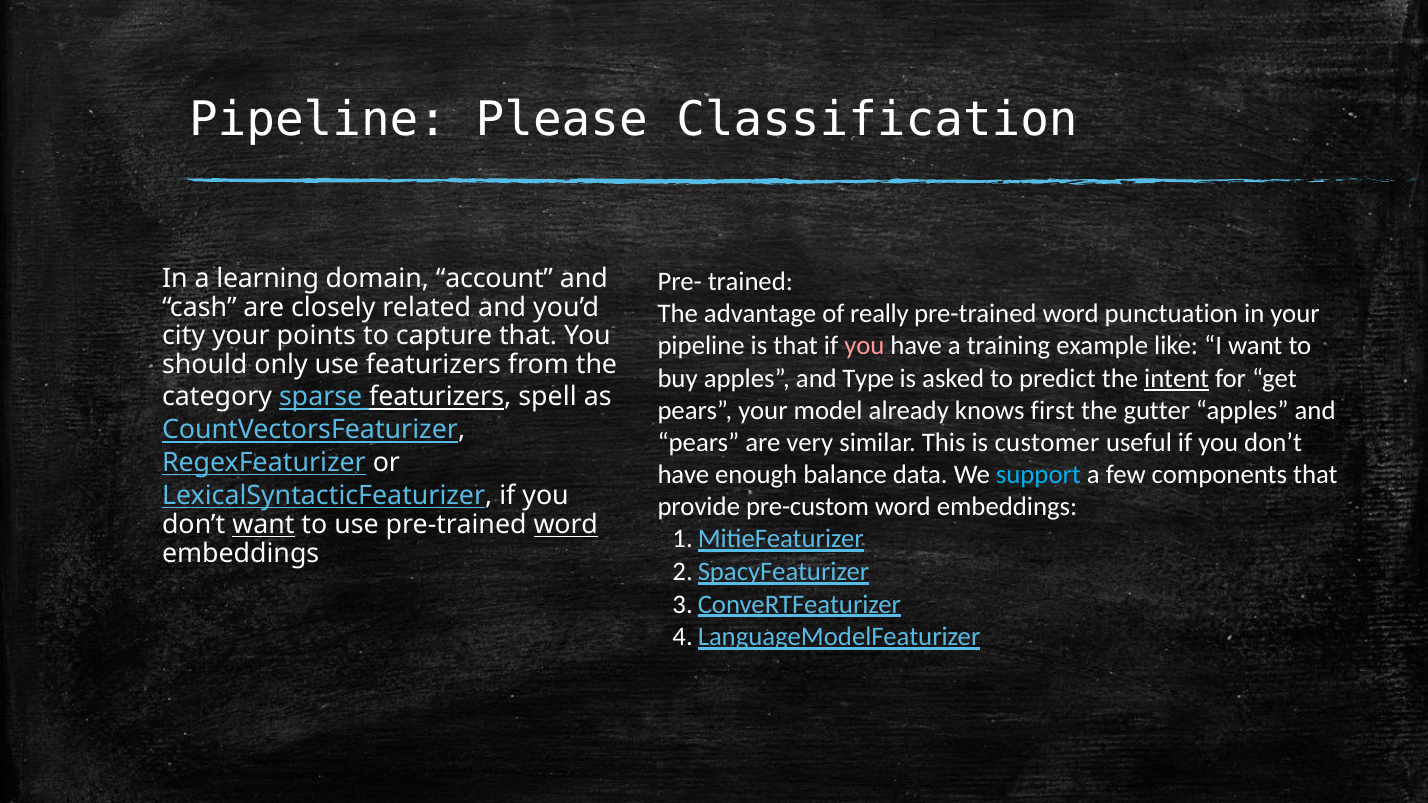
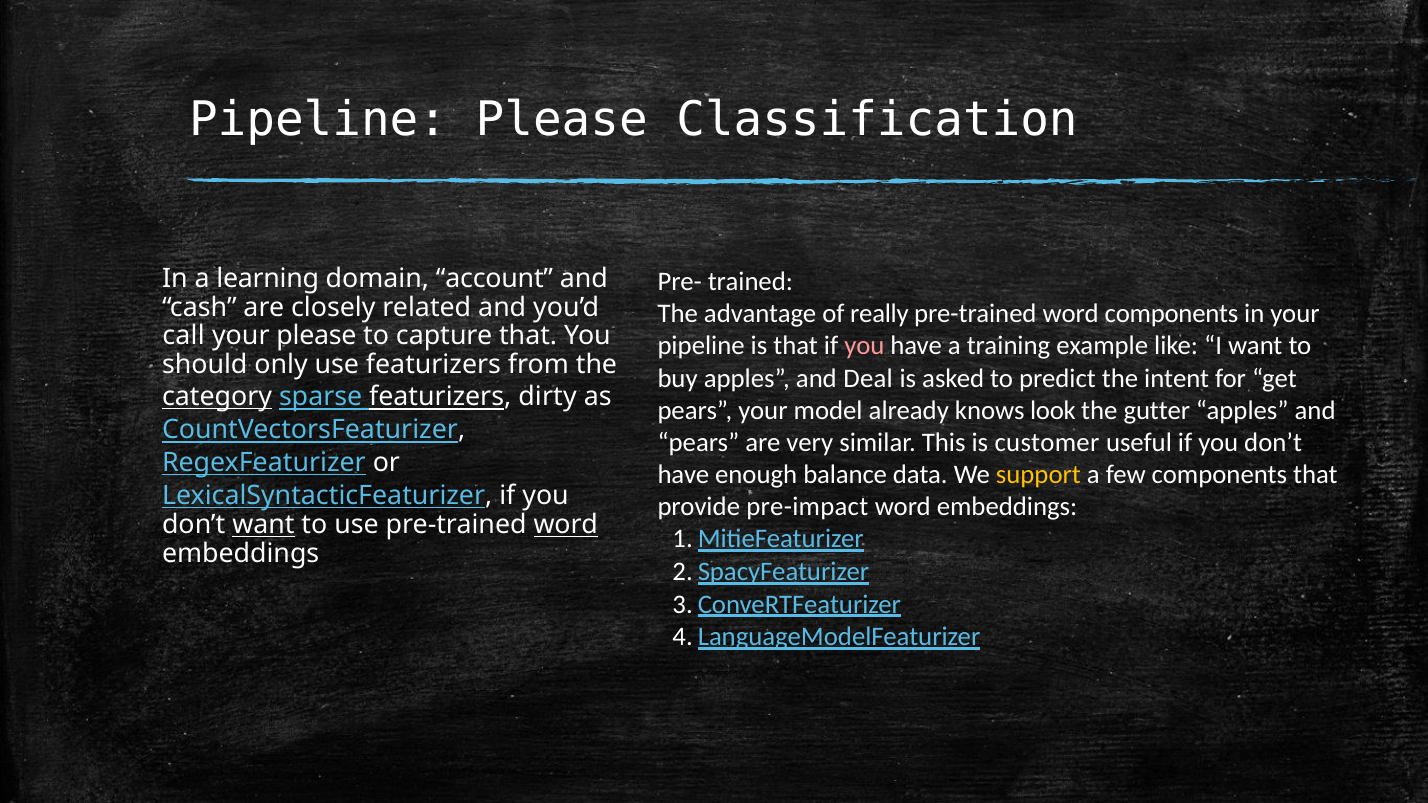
word punctuation: punctuation -> components
city: city -> call
your points: points -> please
Type: Type -> Deal
intent underline: present -> none
category underline: none -> present
spell: spell -> dirty
first: first -> look
support colour: light blue -> yellow
pre-custom: pre-custom -> pre-impact
